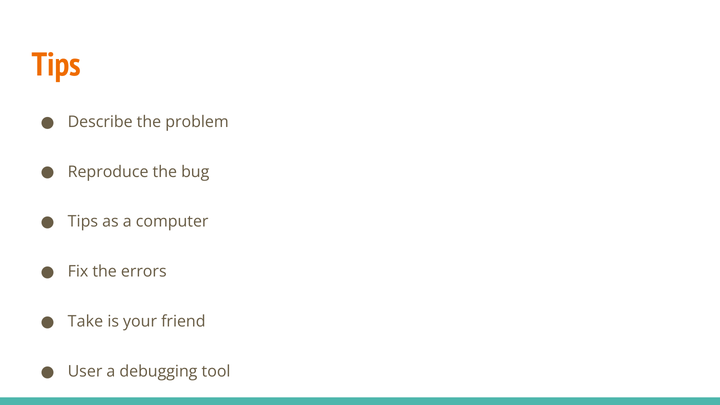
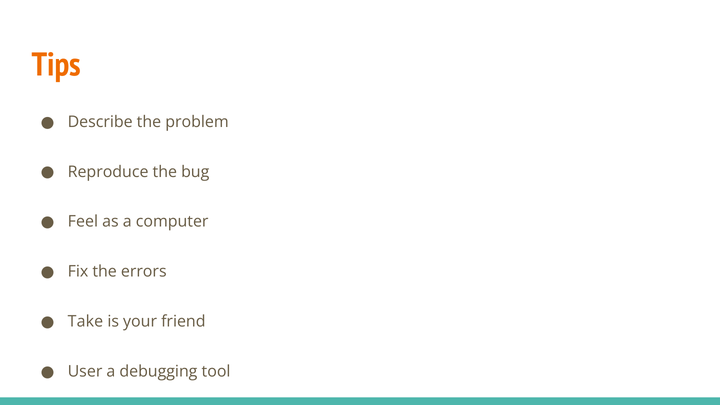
Tips at (83, 222): Tips -> Feel
